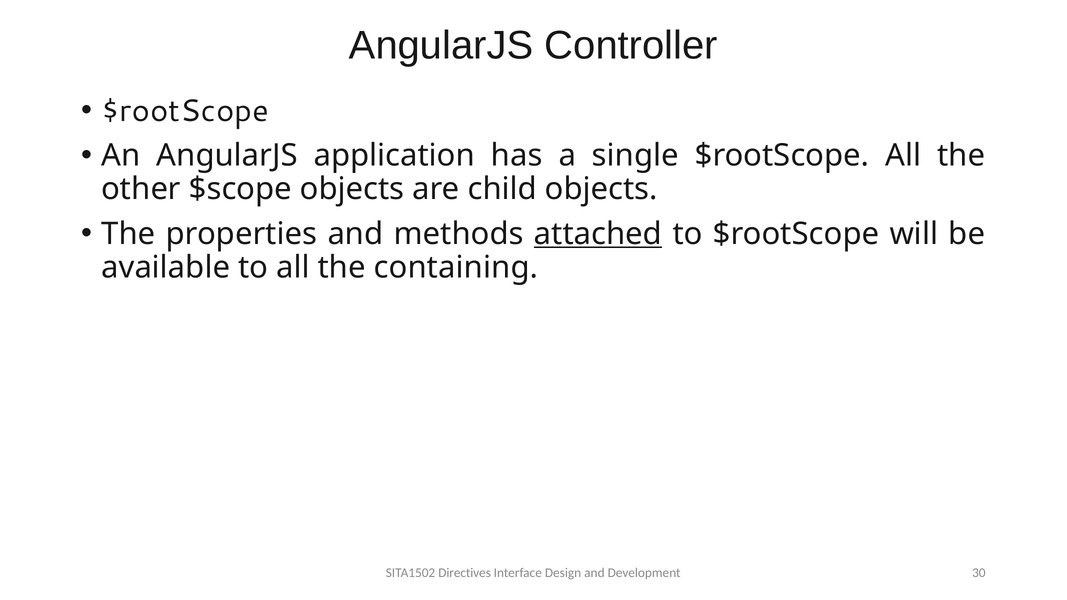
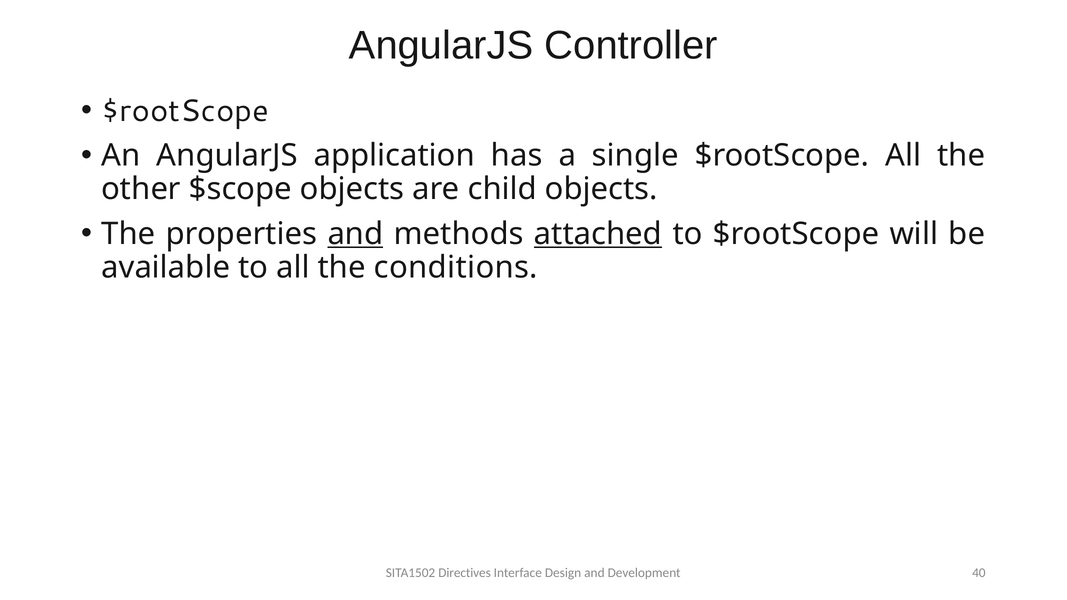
and at (355, 234) underline: none -> present
containing: containing -> conditions
30: 30 -> 40
